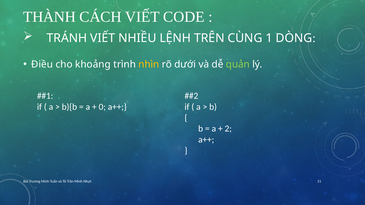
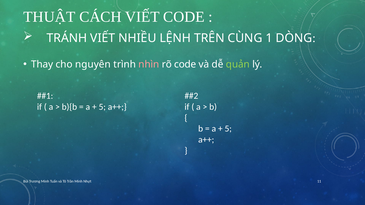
THÀNH: THÀNH -> THUẬT
Điều: Điều -> Thay
khoảng: khoảng -> nguyên
nhìn colour: yellow -> pink
rõ dưới: dưới -> code
0 at (102, 107): 0 -> 5
2 at (228, 129): 2 -> 5
